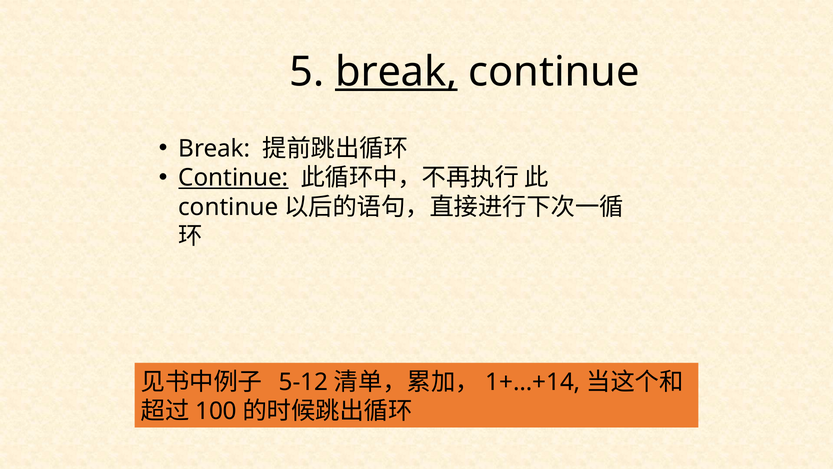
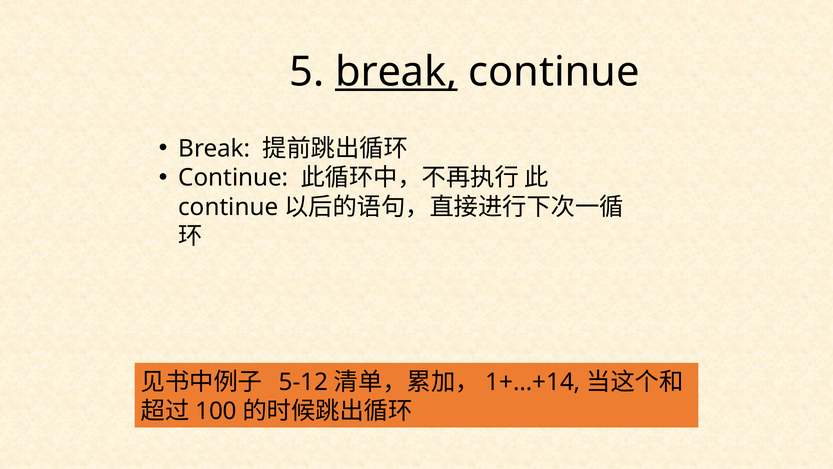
Continue at (233, 178) underline: present -> none
